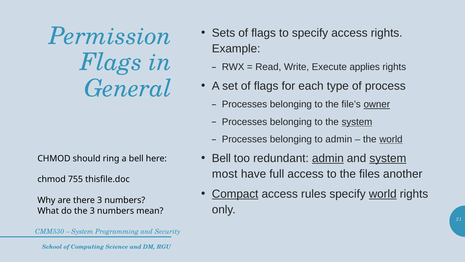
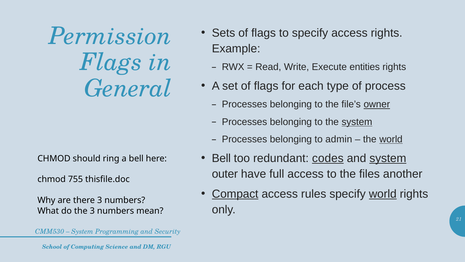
applies: applies -> entities
redundant admin: admin -> codes
most: most -> outer
